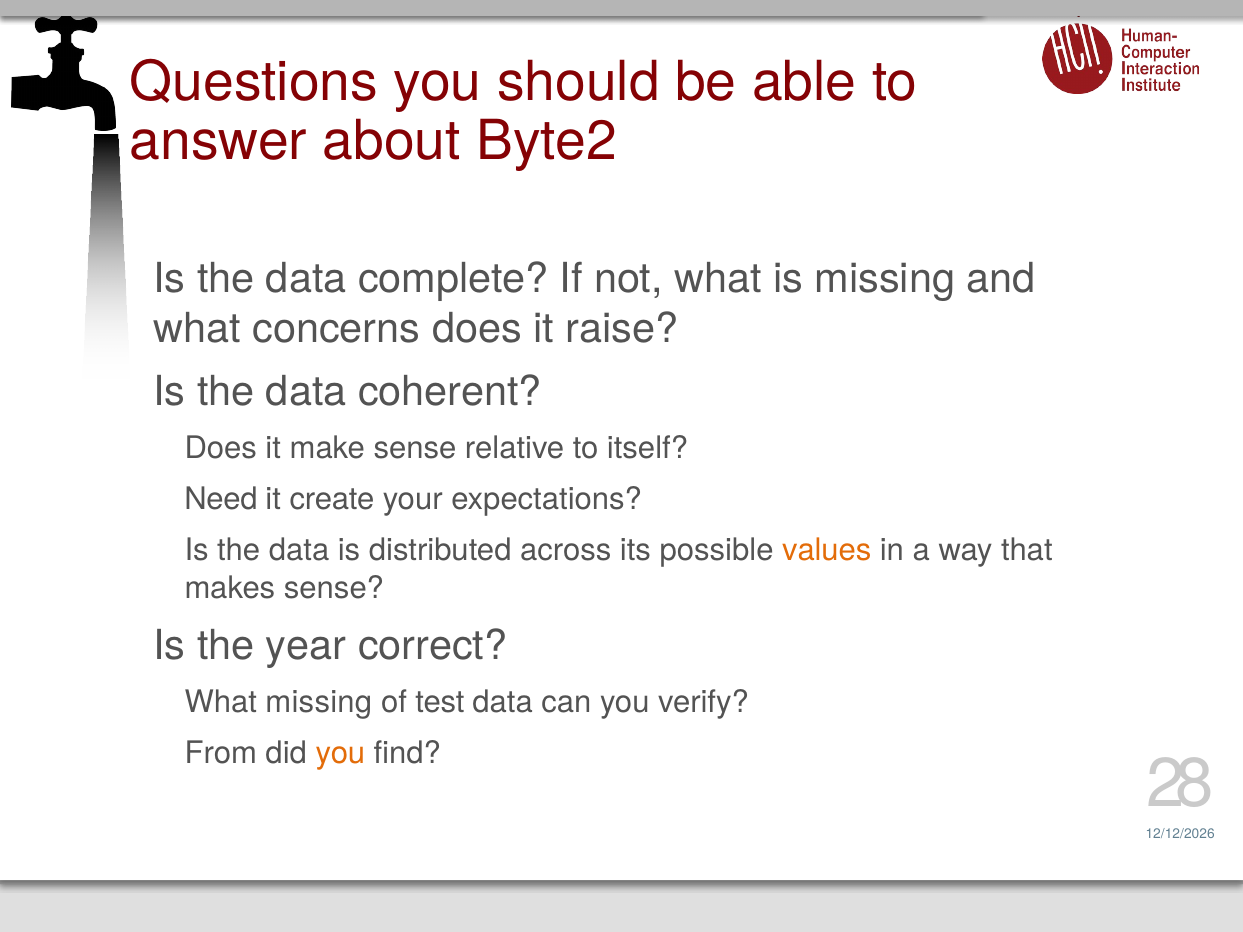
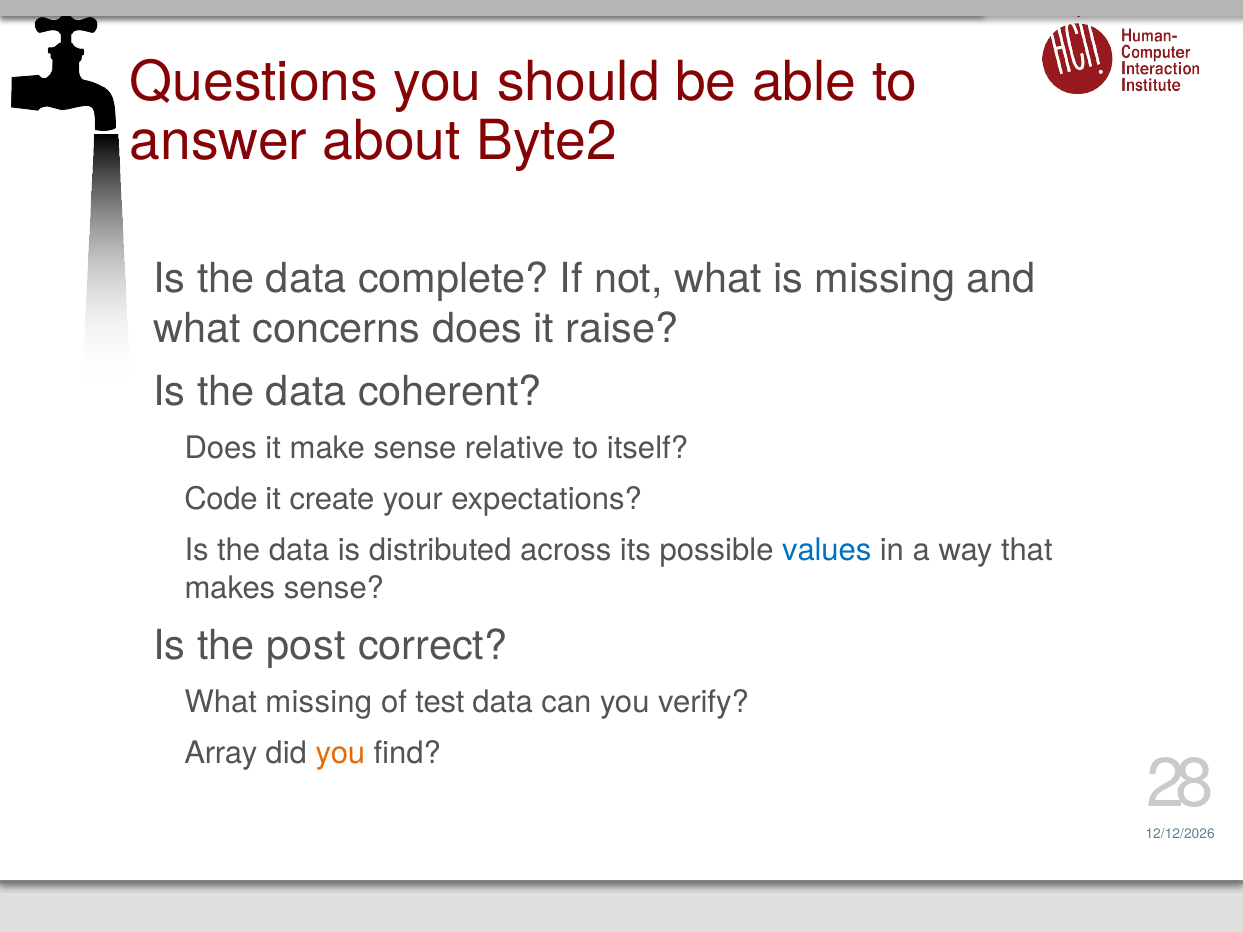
Need: Need -> Code
values colour: orange -> blue
year: year -> post
From: From -> Array
